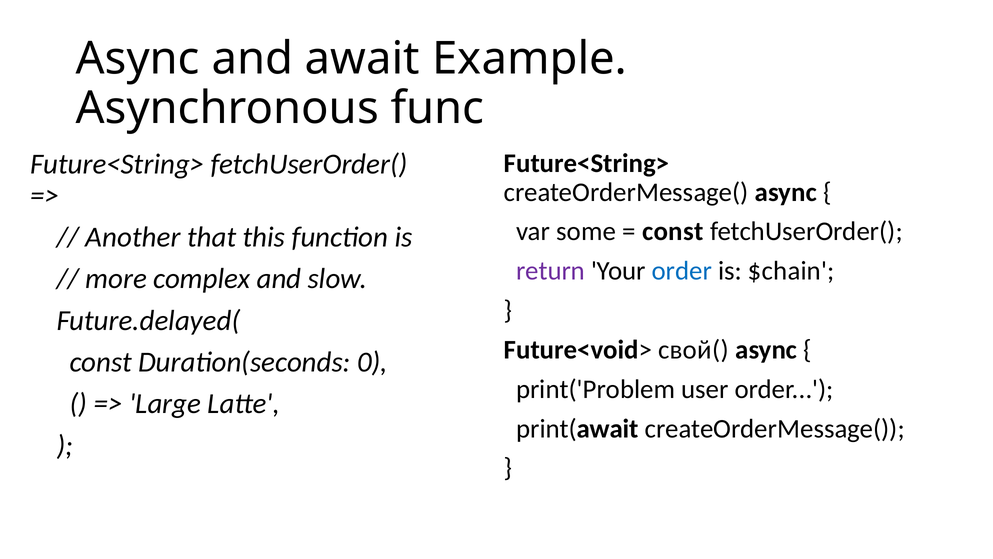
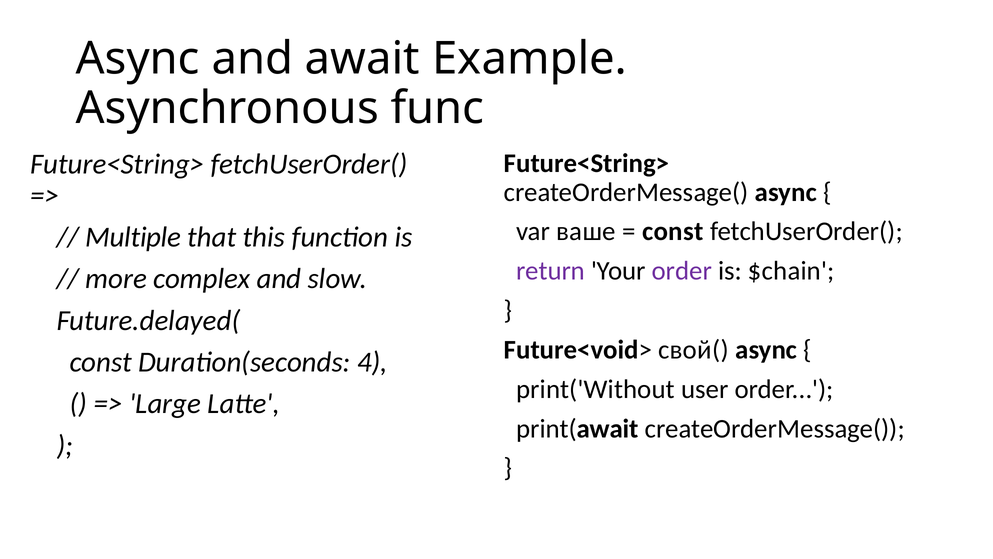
some: some -> ваше
Another: Another -> Multiple
order at (682, 271) colour: blue -> purple
0: 0 -> 4
print('Problem: print('Problem -> print('Without
